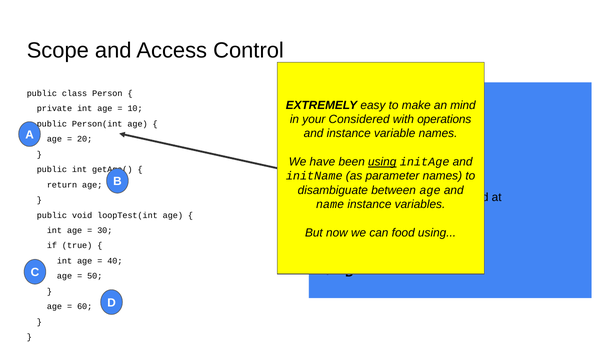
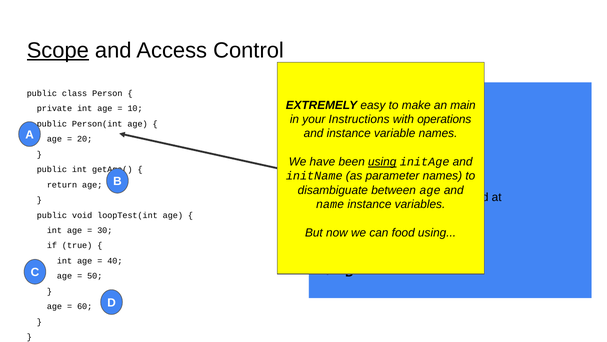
Scope at (58, 50) underline: none -> present
mind: mind -> main
Considered: Considered -> Instructions
